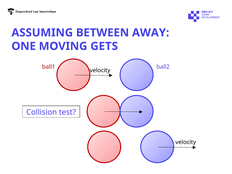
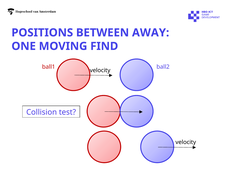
ASSUMING: ASSUMING -> POSITIONS
GETS: GETS -> FIND
